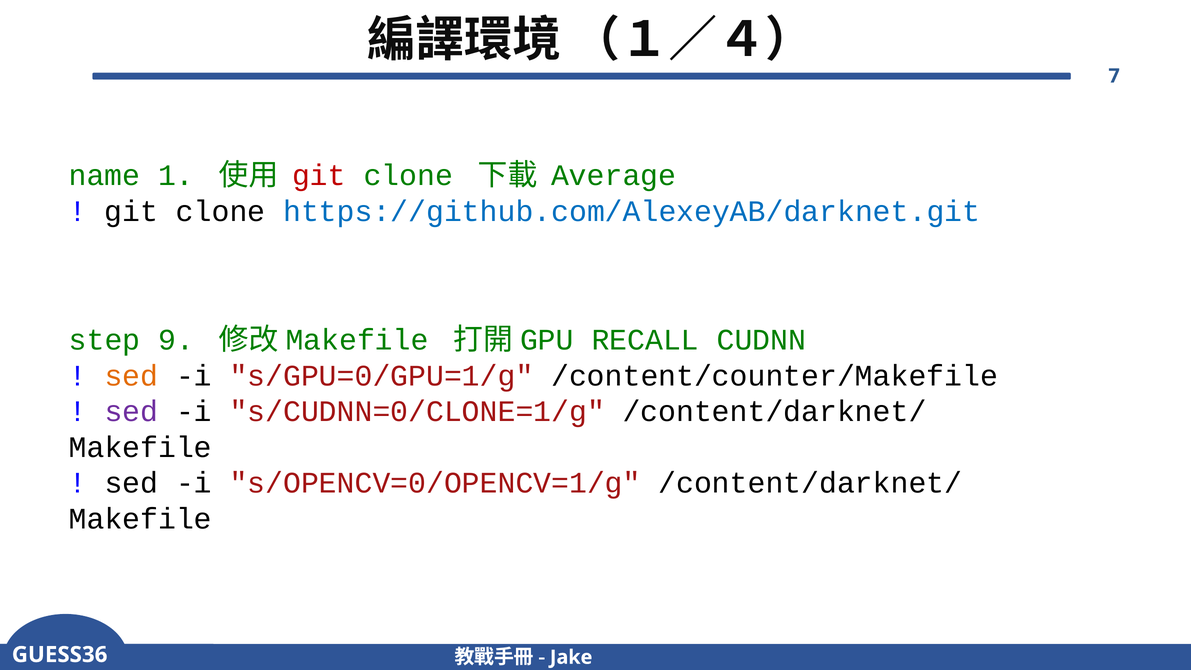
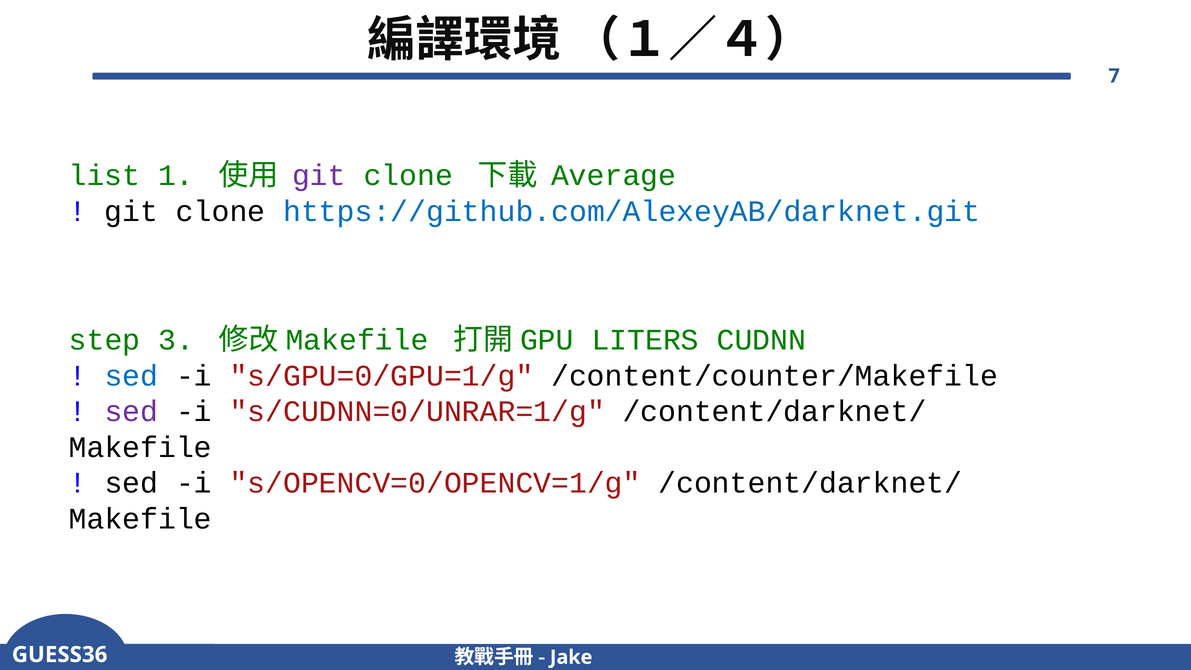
name: name -> list
git at (319, 176) colour: red -> purple
9: 9 -> 3
RECALL: RECALL -> LITERS
sed at (131, 376) colour: orange -> blue
s/CUDNN=0/CLONE=1/g: s/CUDNN=0/CLONE=1/g -> s/CUDNN=0/UNRAR=1/g
